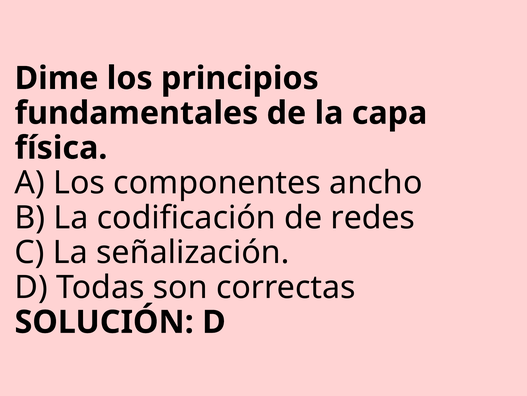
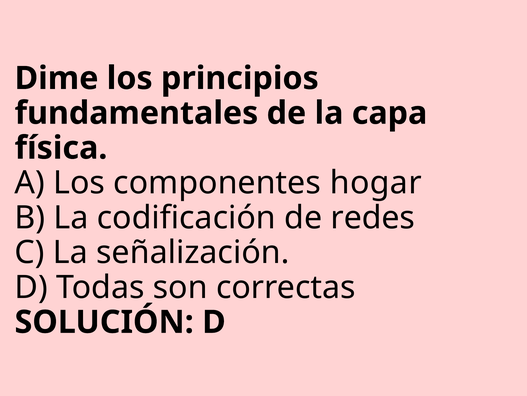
ancho: ancho -> hogar
